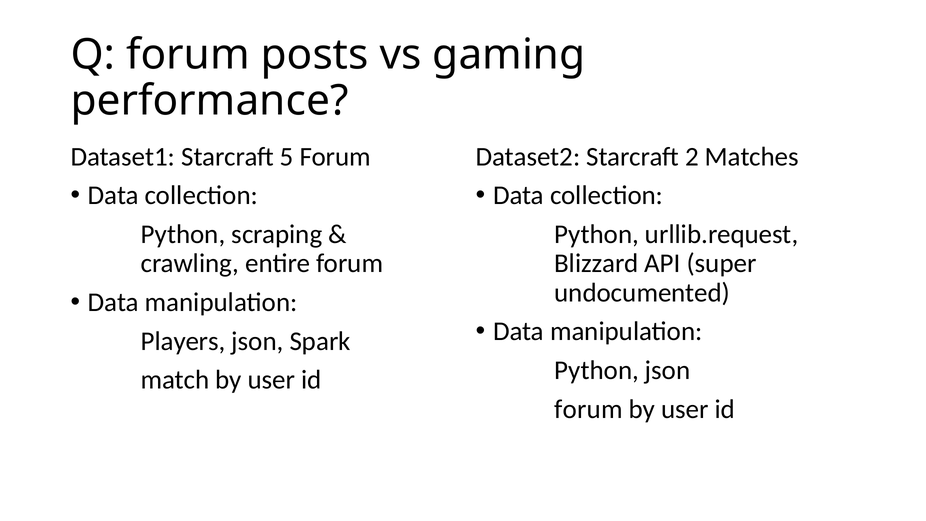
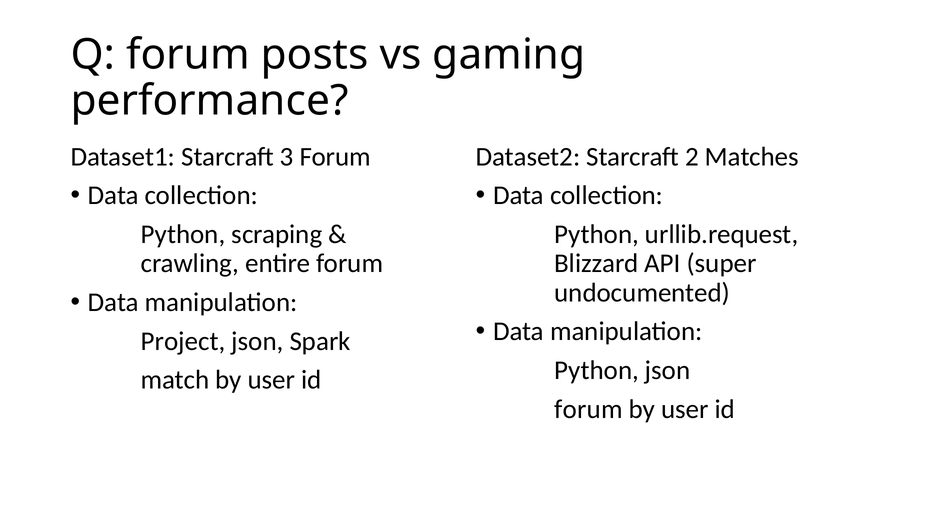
5: 5 -> 3
Players: Players -> Project
